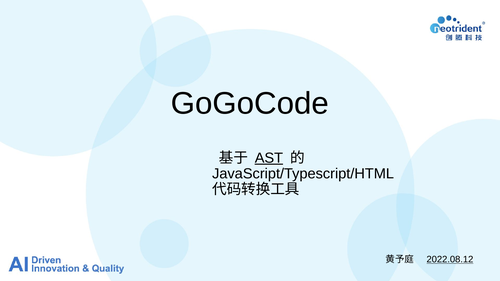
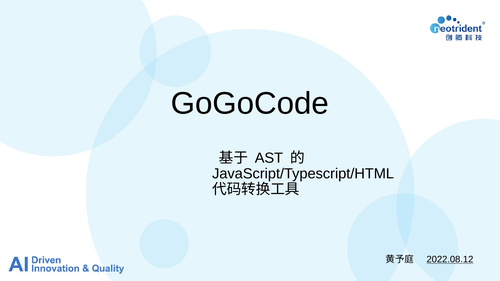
AST underline: present -> none
